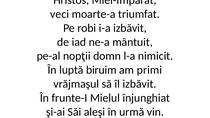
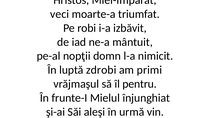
biruim: biruim -> zdrobi
îl izbăvit: izbăvit -> pentru
